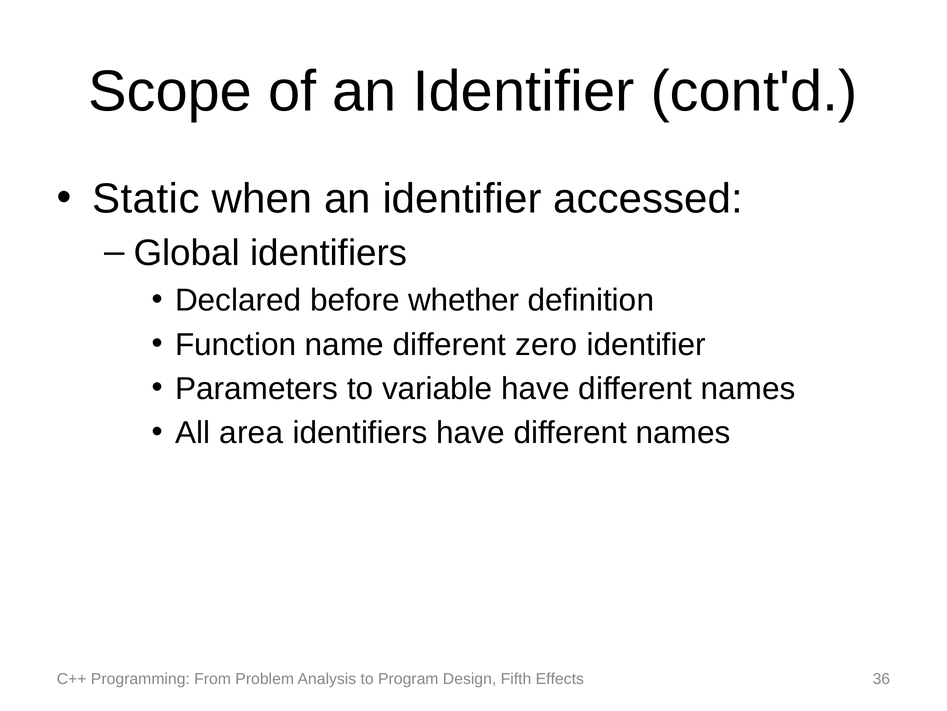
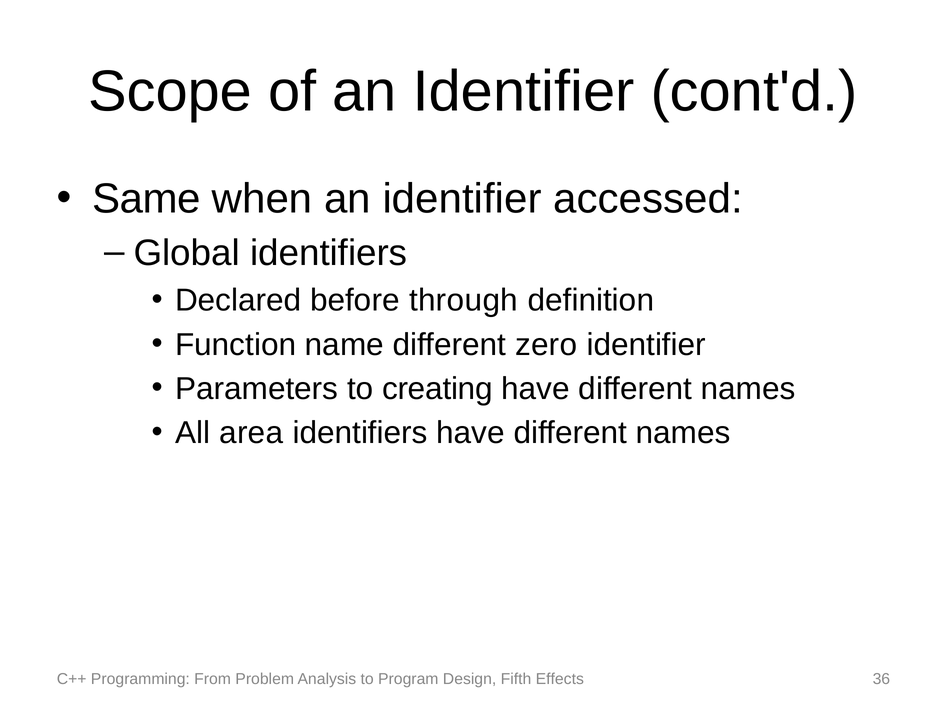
Static: Static -> Same
whether: whether -> through
variable: variable -> creating
